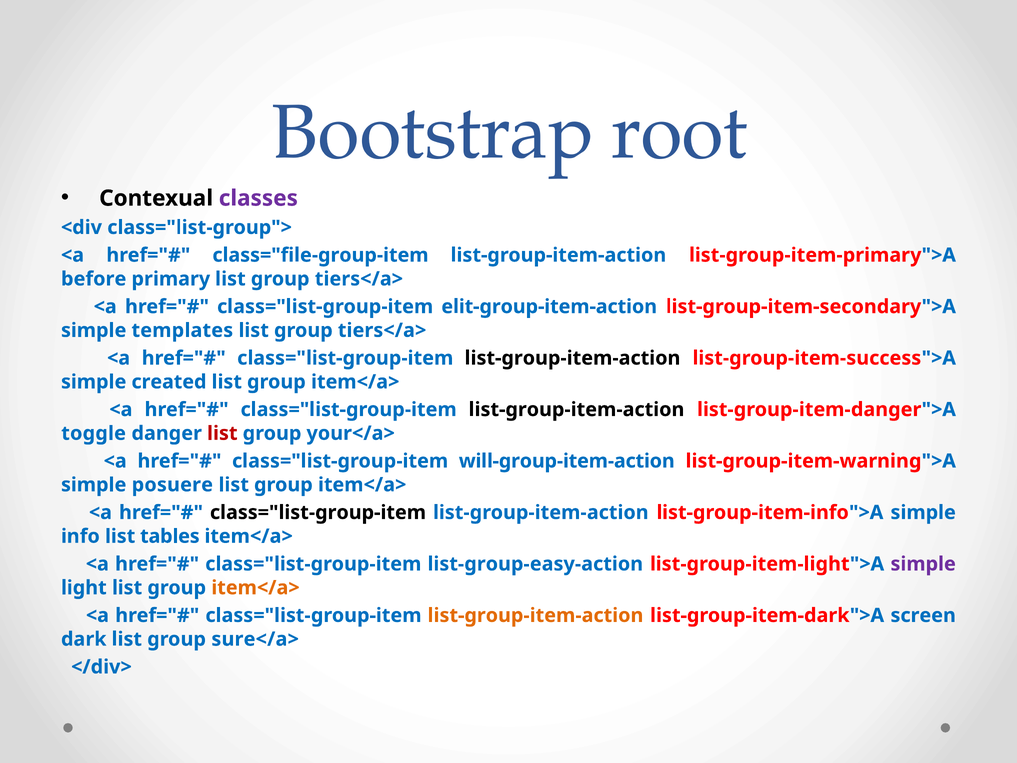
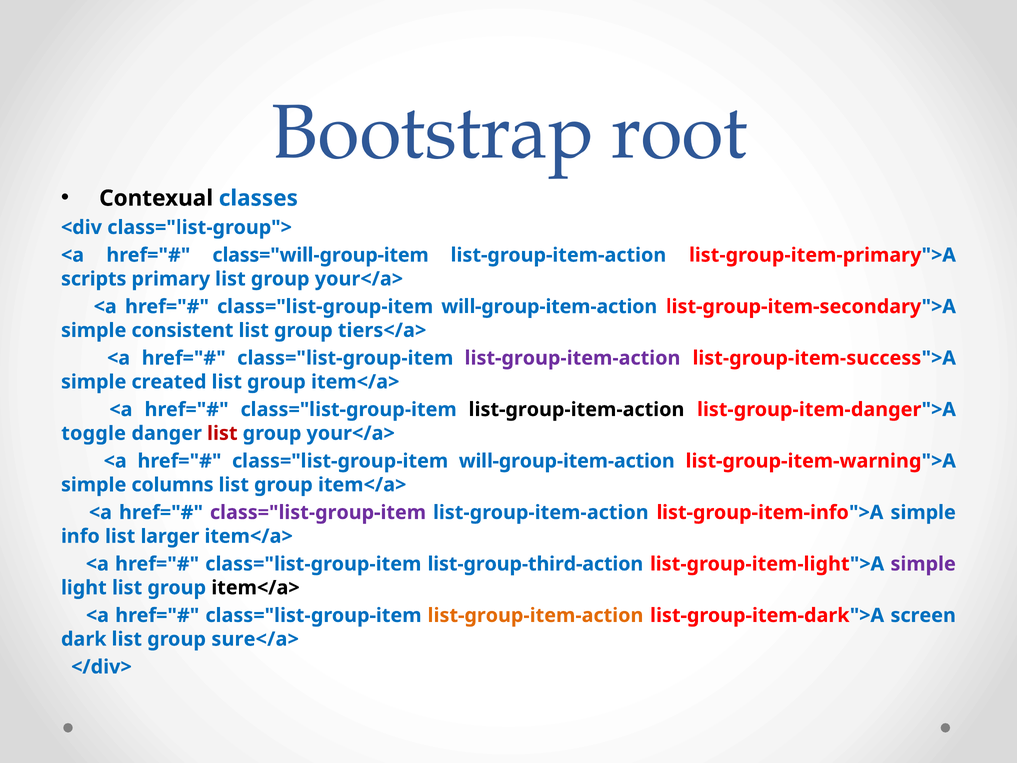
classes colour: purple -> blue
class="file-group-item: class="file-group-item -> class="will-group-item
before: before -> scripts
primary list group tiers</a>: tiers</a> -> your</a>
elit-group-item-action at (549, 307): elit-group-item-action -> will-group-item-action
templates: templates -> consistent
list-group-item-action at (573, 358) colour: black -> purple
posuere: posuere -> columns
class="list-group-item at (318, 512) colour: black -> purple
tables: tables -> larger
list-group-easy-action: list-group-easy-action -> list-group-third-action
item</a> at (255, 588) colour: orange -> black
